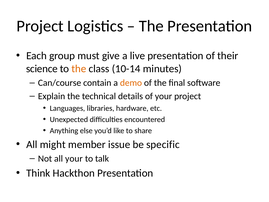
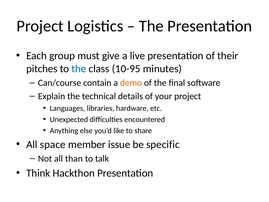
science: science -> pitches
the at (79, 69) colour: orange -> blue
10-14: 10-14 -> 10-95
might: might -> space
all your: your -> than
